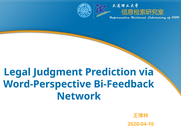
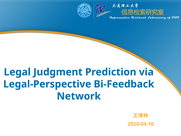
Word-Perspective: Word-Perspective -> Legal-Perspective
